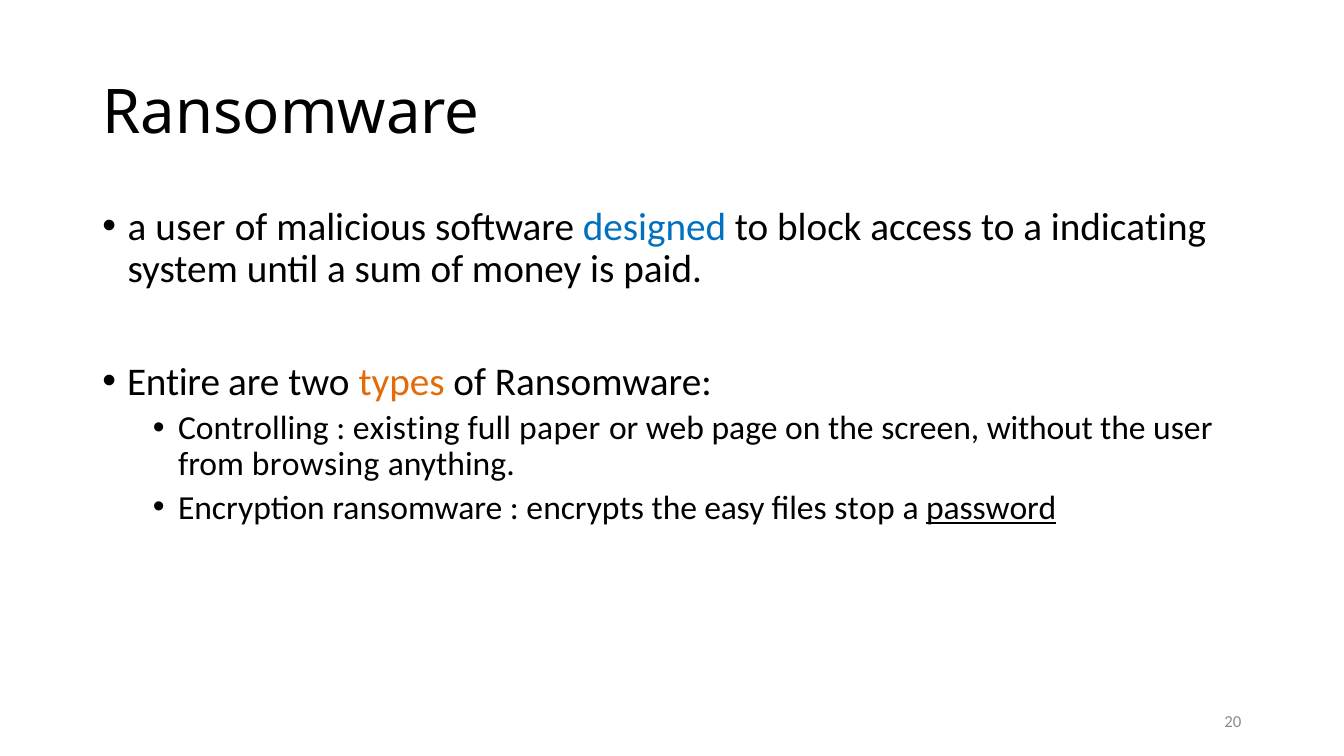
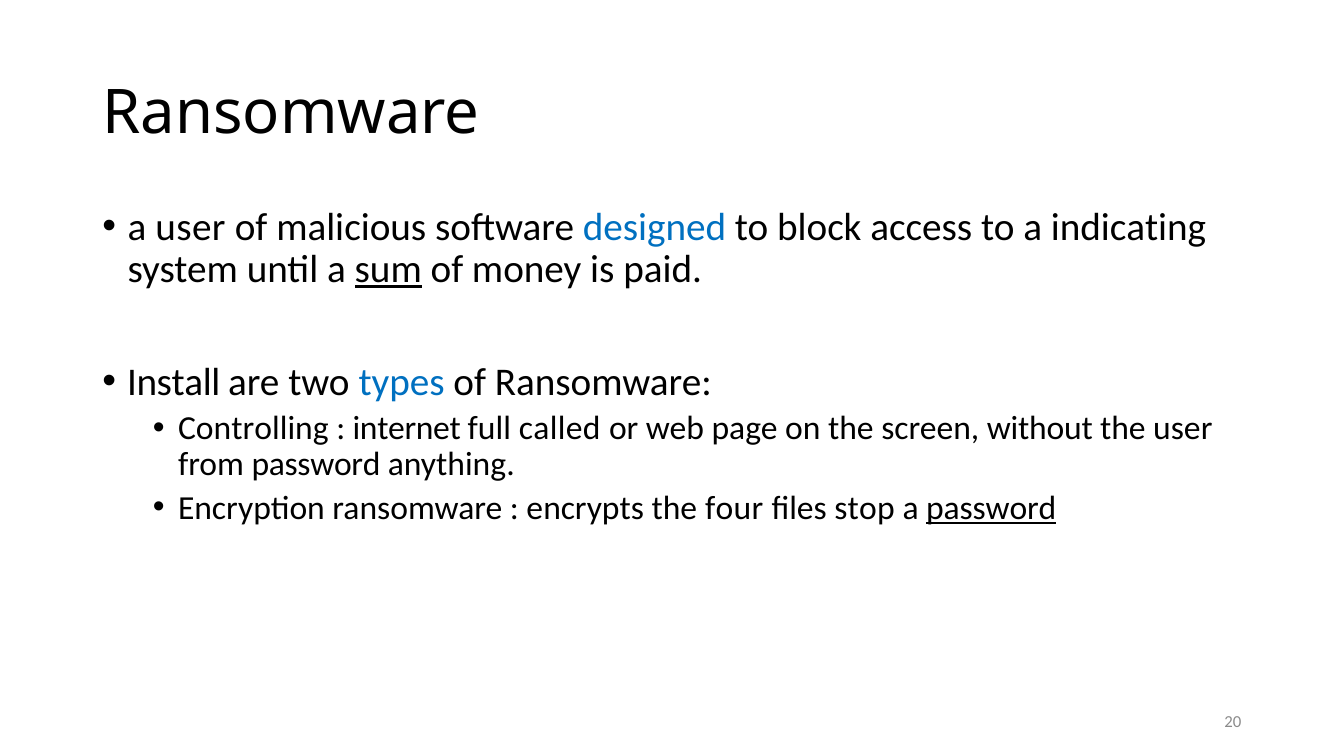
sum underline: none -> present
Entire: Entire -> Install
types colour: orange -> blue
existing: existing -> internet
paper: paper -> called
from browsing: browsing -> password
easy: easy -> four
